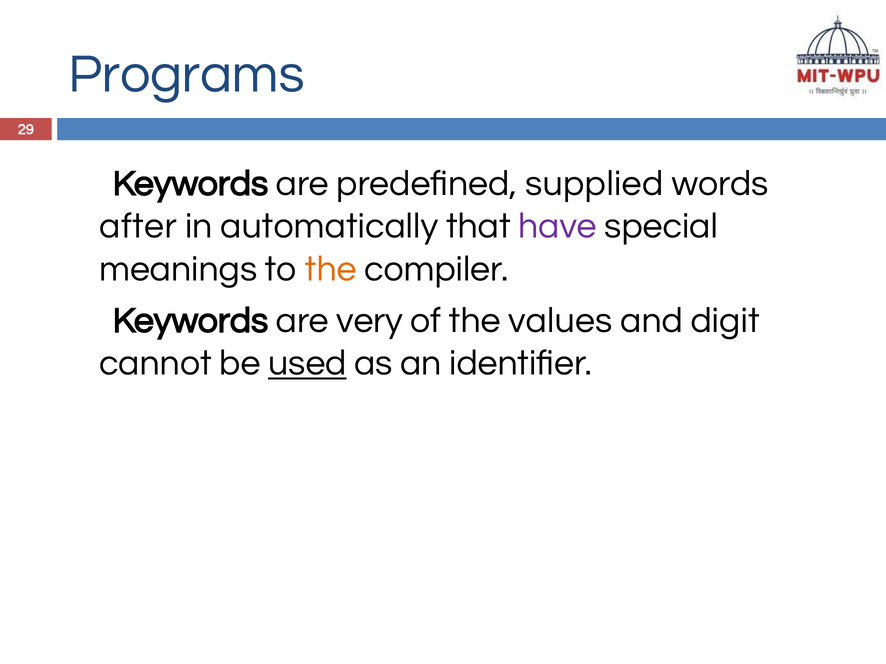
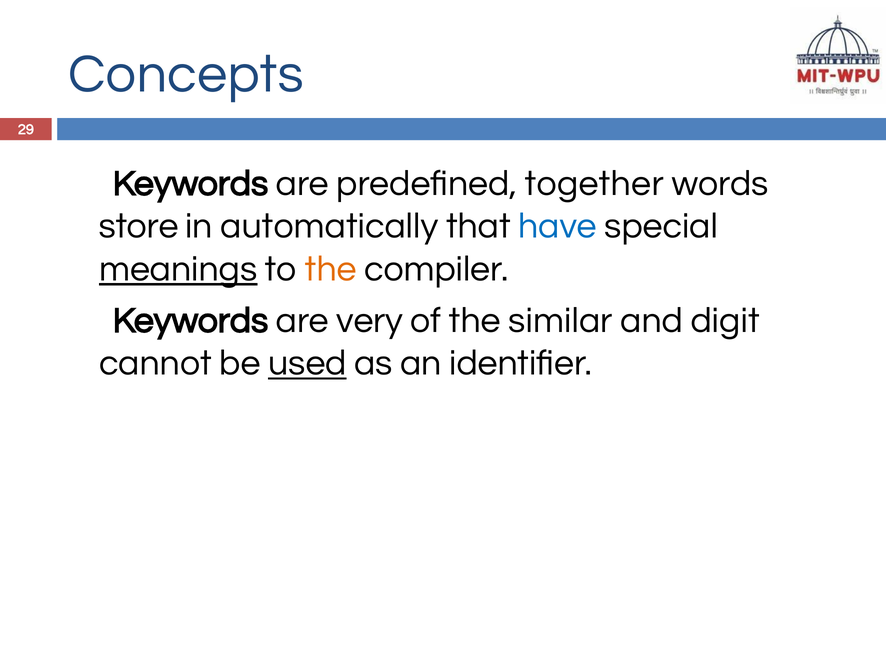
Programs: Programs -> Concepts
supplied: supplied -> together
after: after -> store
have colour: purple -> blue
meanings underline: none -> present
values: values -> similar
